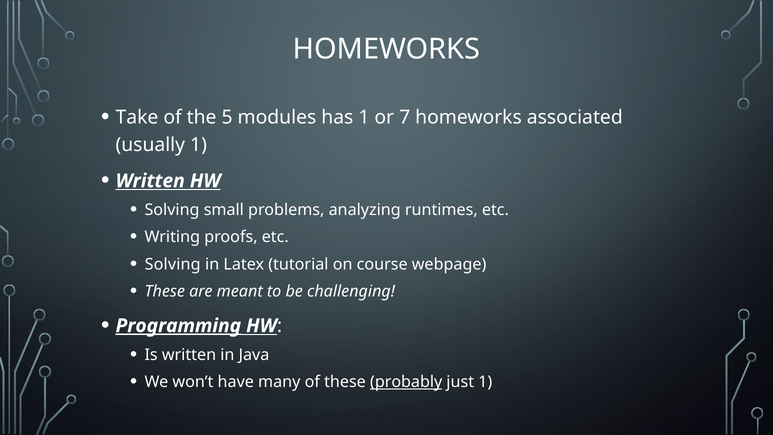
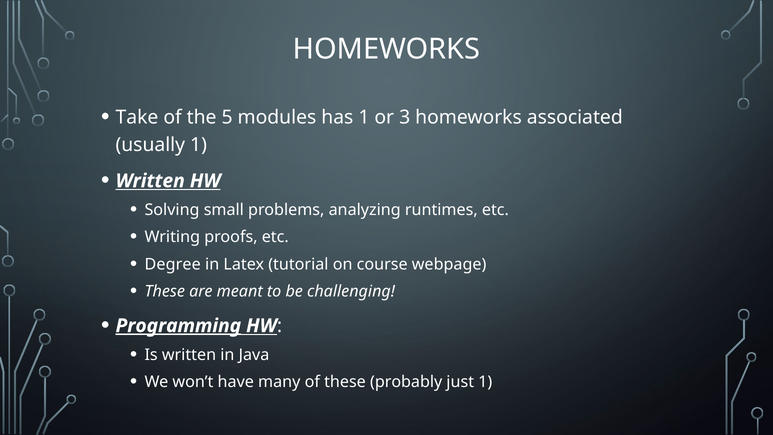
7: 7 -> 3
Solving at (173, 264): Solving -> Degree
probably underline: present -> none
